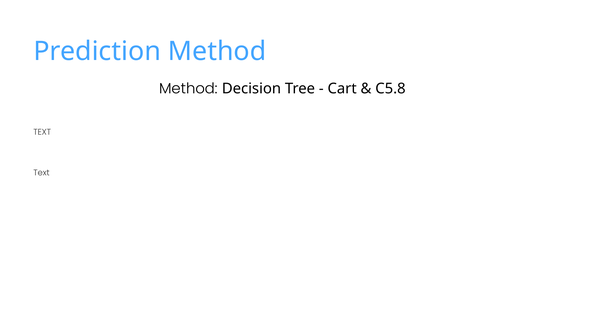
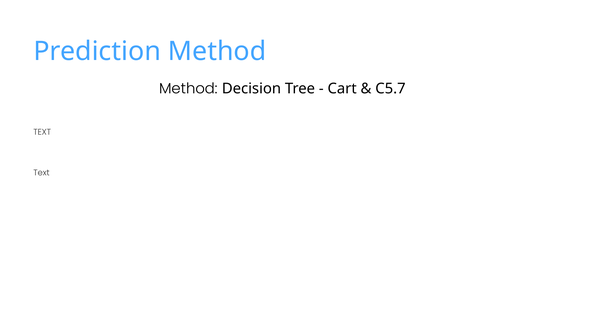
C5.8: C5.8 -> C5.7
